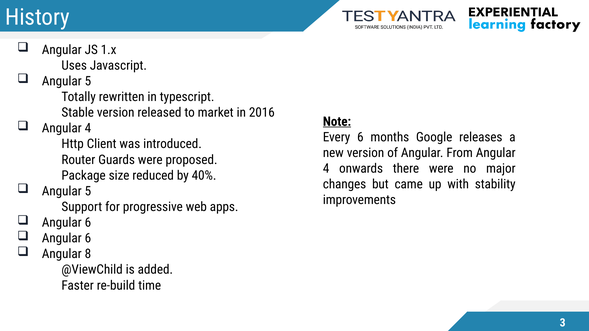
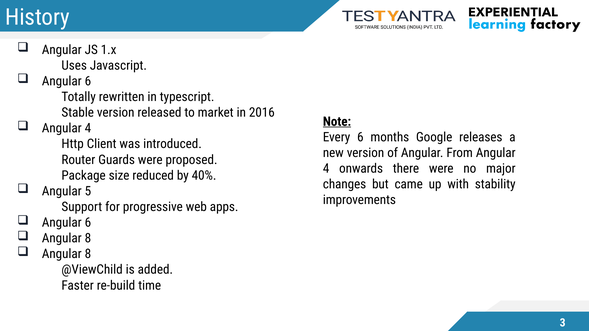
5 at (88, 81): 5 -> 6
6 at (88, 238): 6 -> 8
